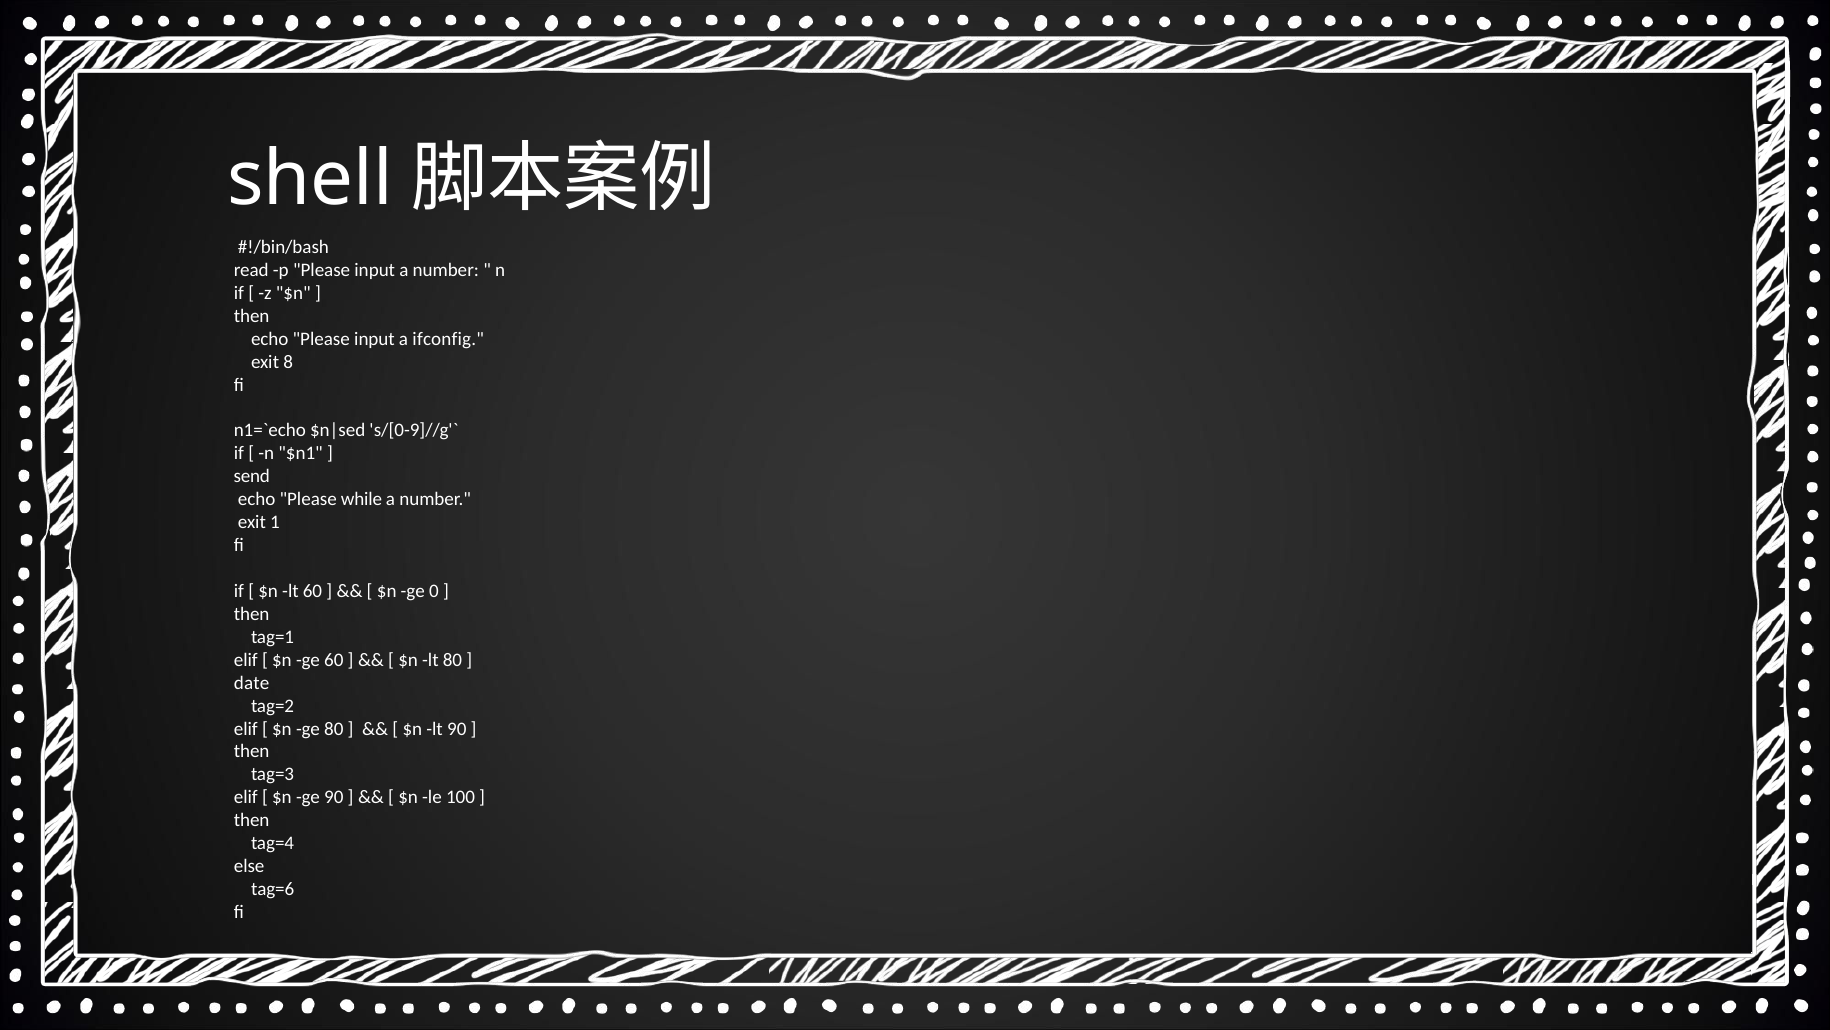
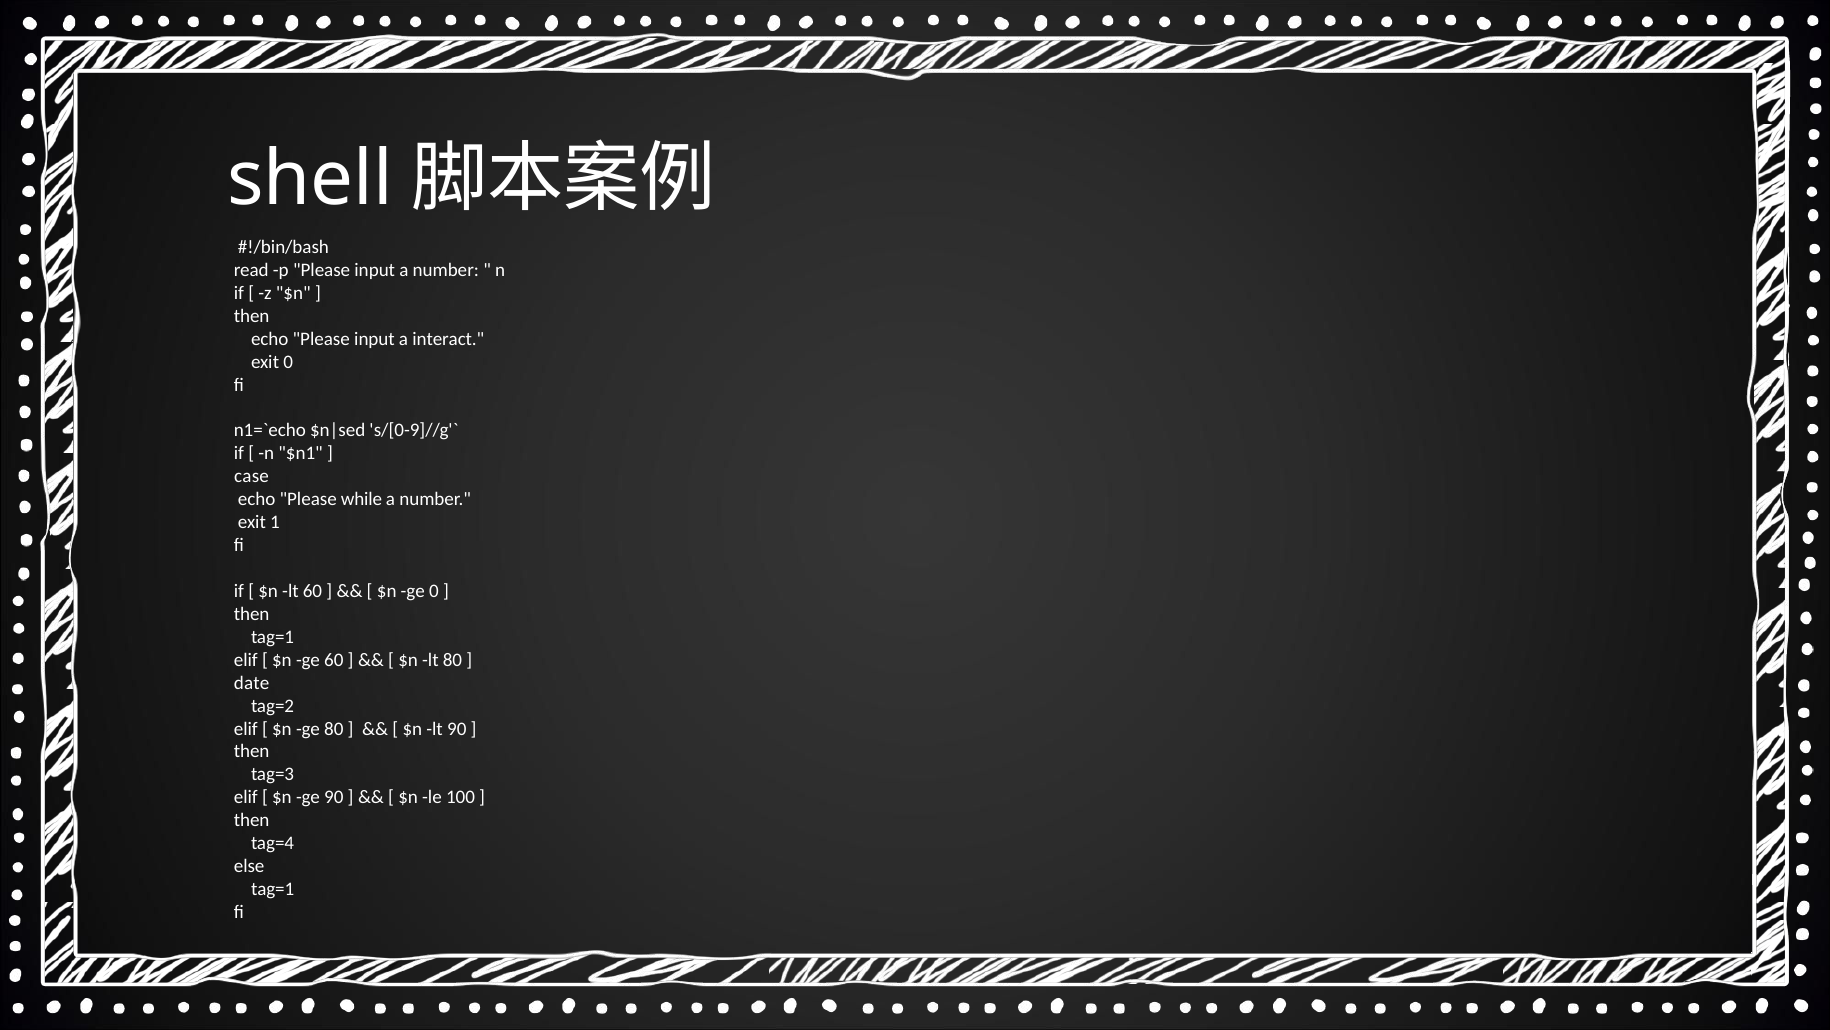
ifconfig: ifconfig -> interact
exit 8: 8 -> 0
send: send -> case
tag=6 at (273, 889): tag=6 -> tag=1
